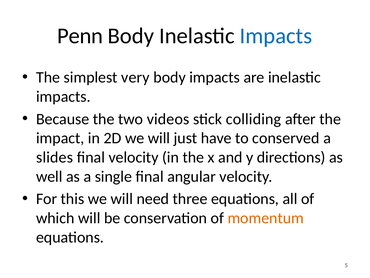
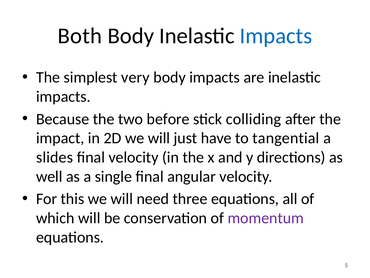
Penn: Penn -> Both
videos: videos -> before
conserved: conserved -> tangential
momentum colour: orange -> purple
